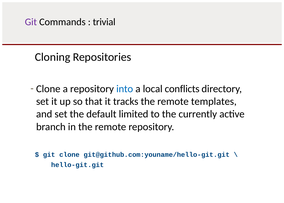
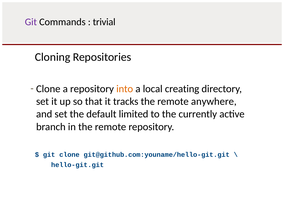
into colour: blue -> orange
conflicts: conflicts -> creating
templates: templates -> anywhere
